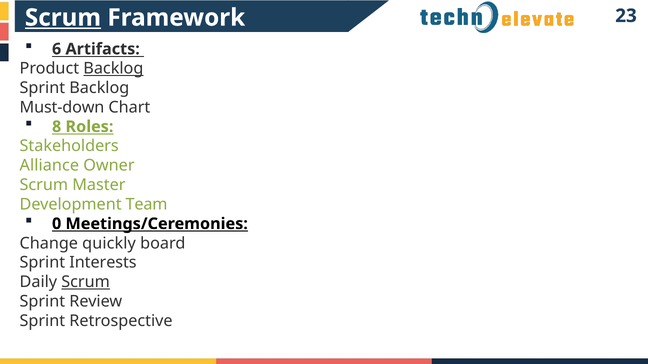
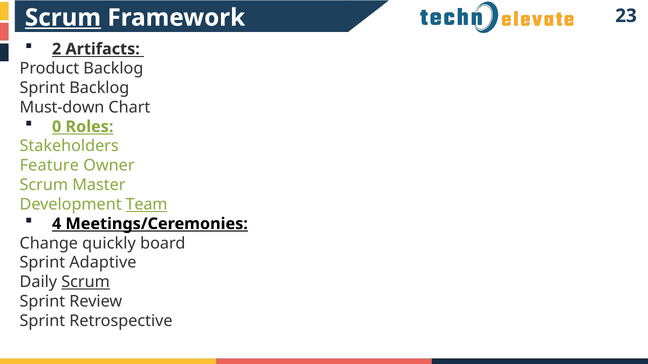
6: 6 -> 2
Backlog at (113, 69) underline: present -> none
8: 8 -> 0
Alliance: Alliance -> Feature
Team underline: none -> present
0: 0 -> 4
Interests: Interests -> Adaptive
